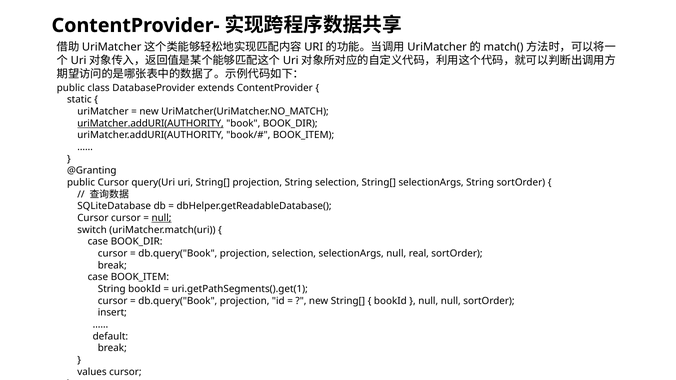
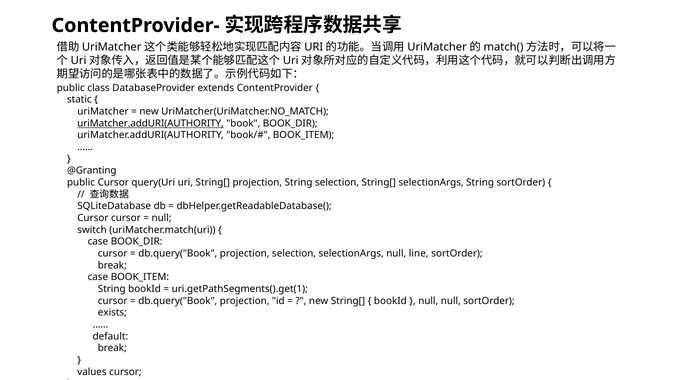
null at (162, 218) underline: present -> none
real: real -> line
insert: insert -> exists
